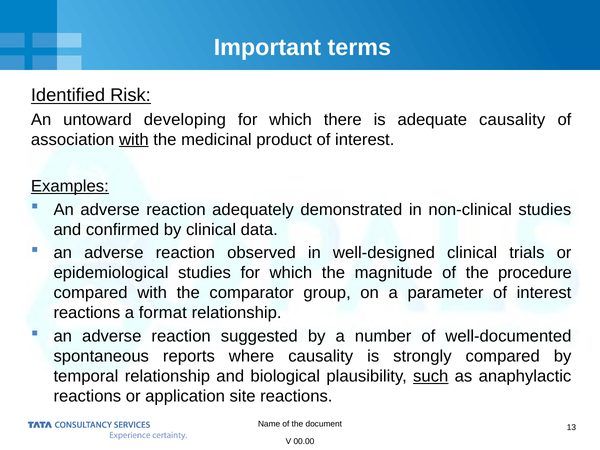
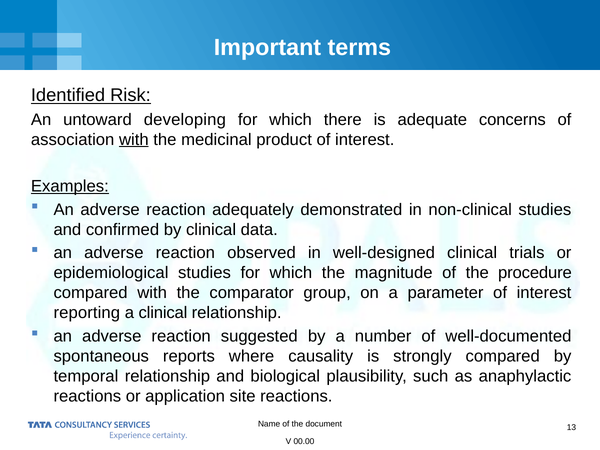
adequate causality: causality -> concerns
reactions at (87, 313): reactions -> reporting
a format: format -> clinical
such underline: present -> none
